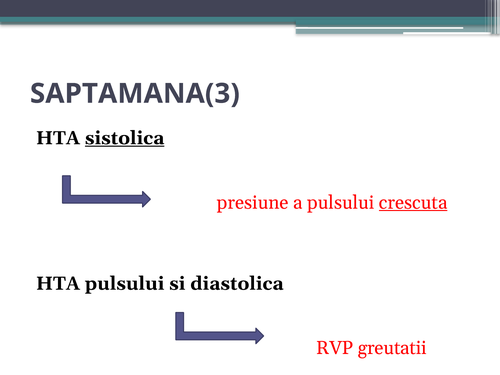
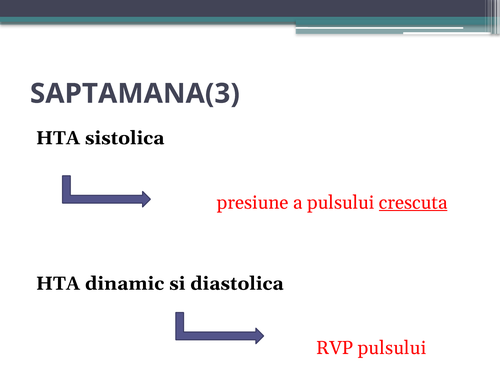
sistolica underline: present -> none
HTA pulsului: pulsului -> dinamic
RVP greutatii: greutatii -> pulsului
